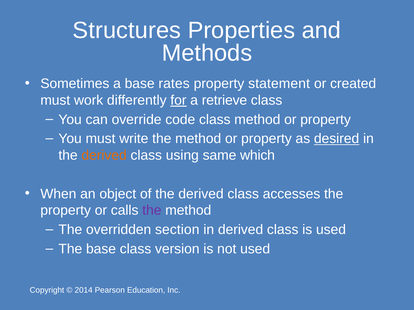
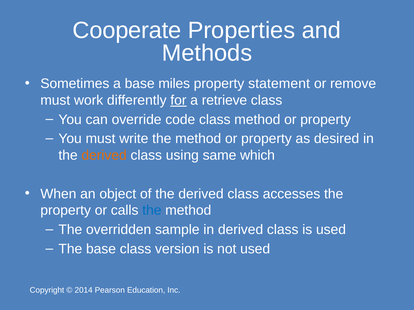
Structures: Structures -> Cooperate
rates: rates -> miles
created: created -> remove
desired underline: present -> none
the at (152, 211) colour: purple -> blue
section: section -> sample
